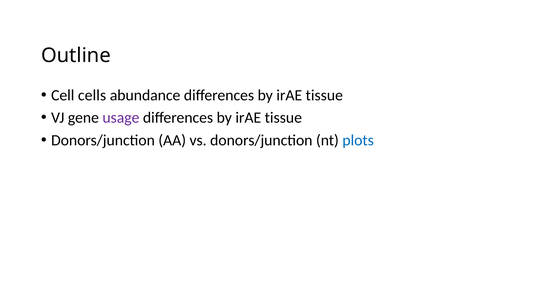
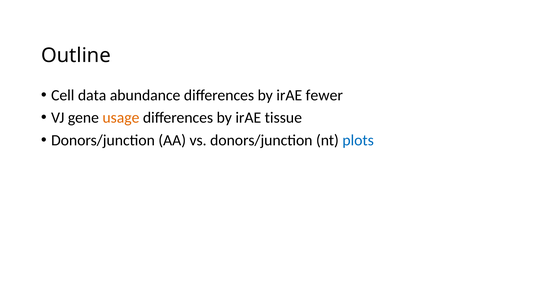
cells: cells -> data
tissue at (324, 95): tissue -> fewer
usage colour: purple -> orange
